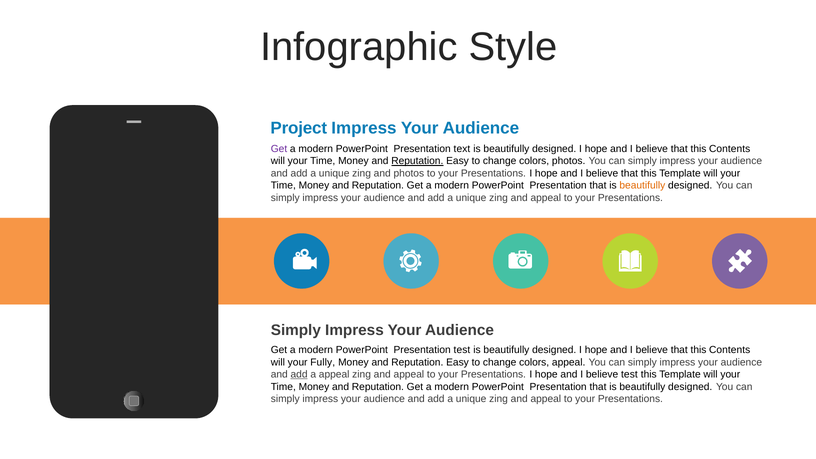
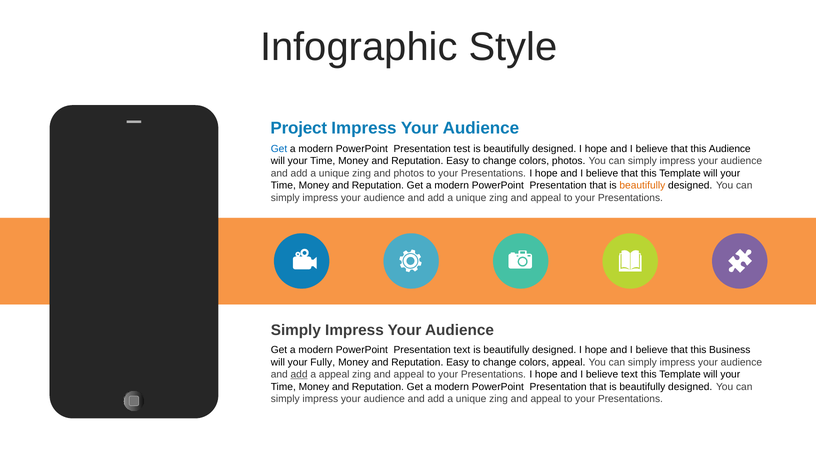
Get at (279, 149) colour: purple -> blue
text: text -> test
Contents at (730, 149): Contents -> Audience
Reputation at (417, 161) underline: present -> none
Presentation test: test -> text
Contents at (730, 350): Contents -> Business
believe test: test -> text
